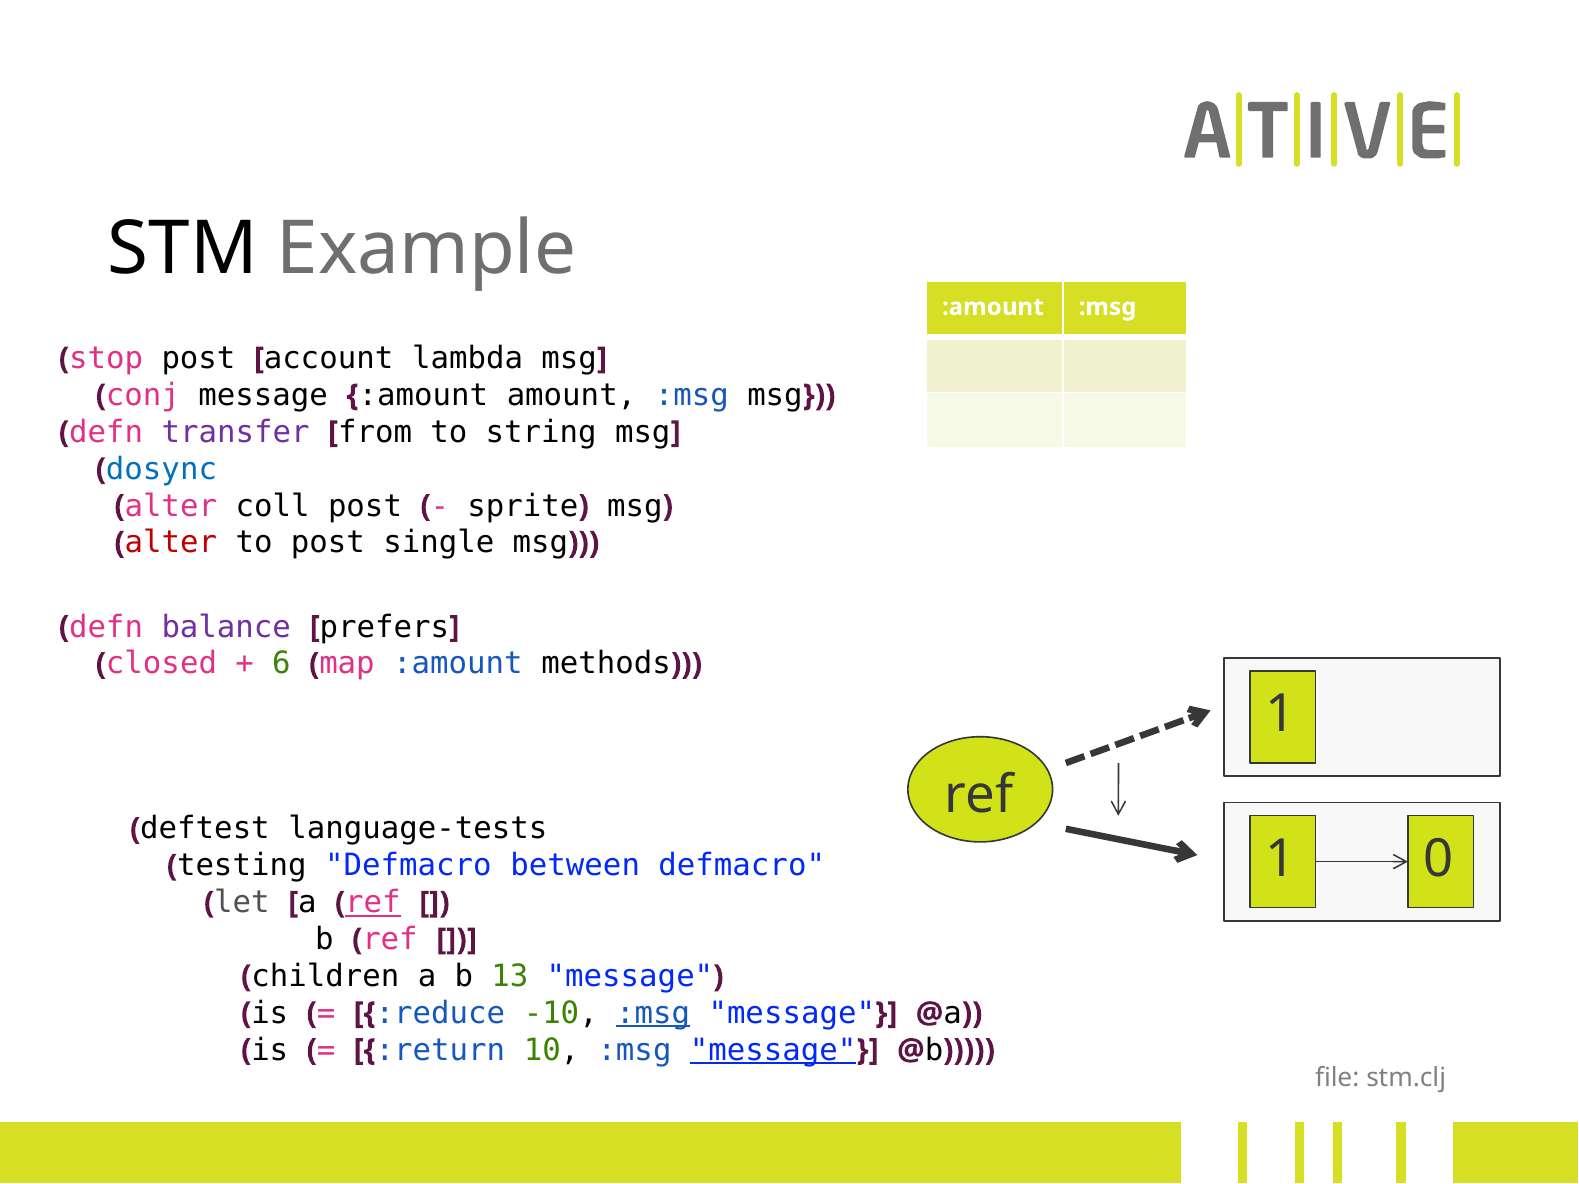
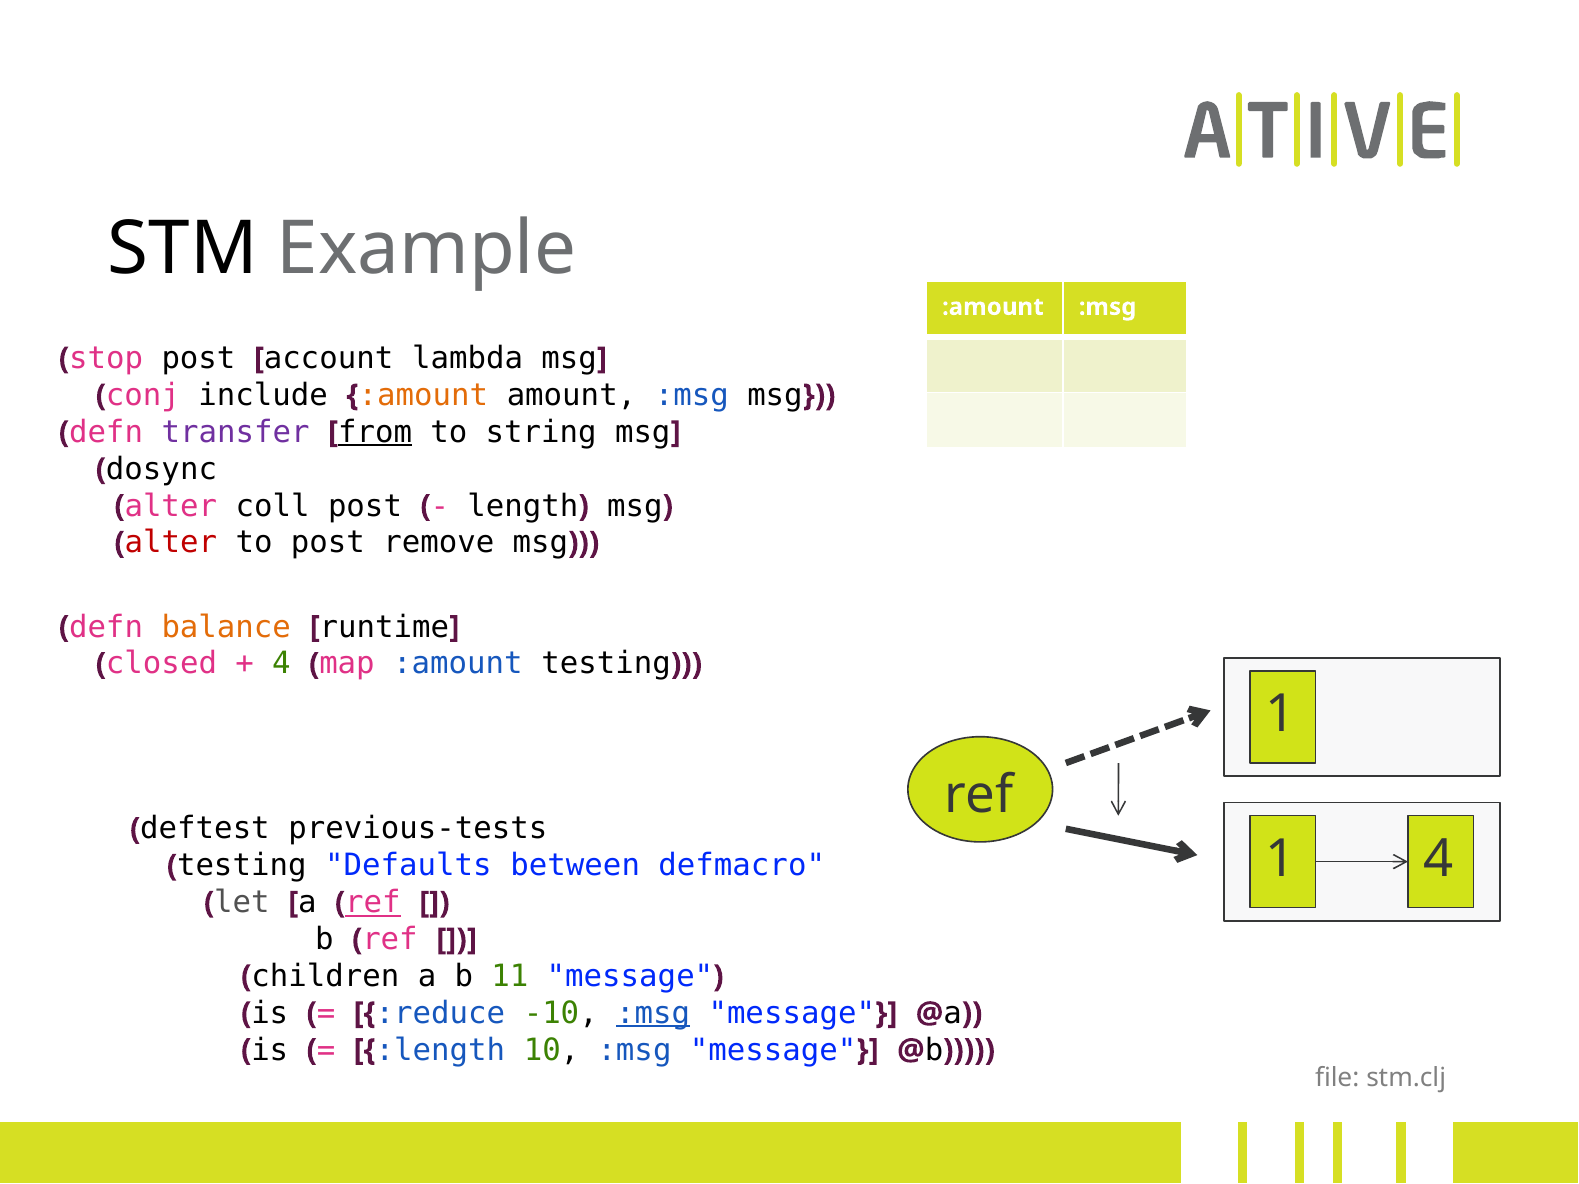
conj message: message -> include
:amount at (423, 395) colour: black -> orange
from underline: none -> present
dosync colour: blue -> black
sprite: sprite -> length
single: single -> remove
balance colour: purple -> orange
prefers: prefers -> runtime
6 at (281, 664): 6 -> 4
:amount methods: methods -> testing
language-tests: language-tests -> previous-tests
1 0: 0 -> 4
testing Defmacro: Defmacro -> Defaults
13: 13 -> 11
:return: :return -> :length
message at (773, 1050) underline: present -> none
